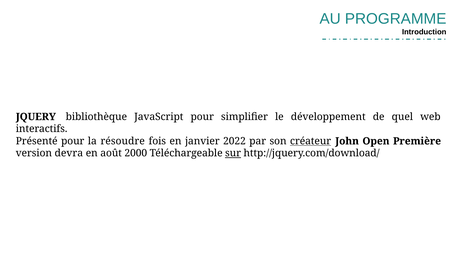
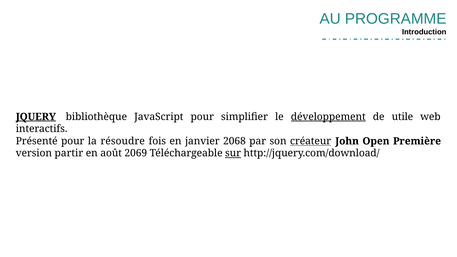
JQUERY underline: none -> present
développement underline: none -> present
quel: quel -> utile
2022: 2022 -> 2068
devra: devra -> partir
2000: 2000 -> 2069
